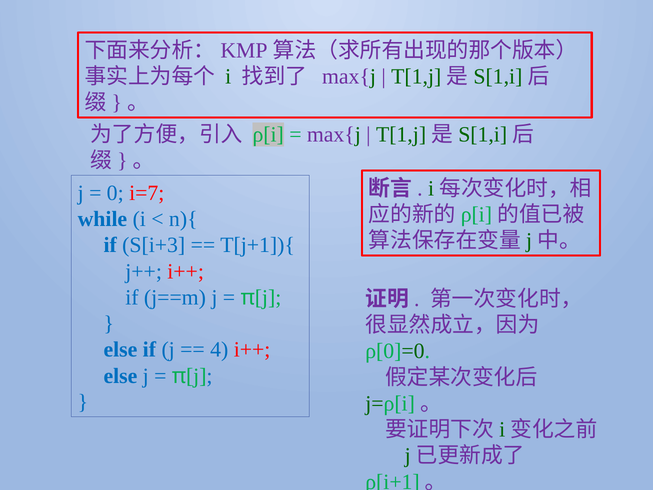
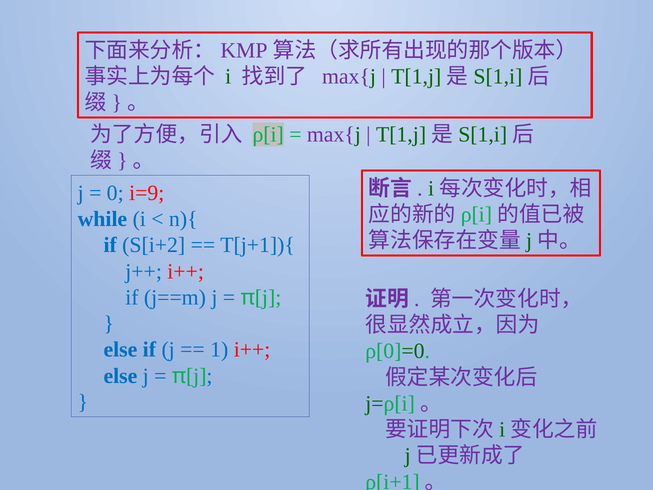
i=7: i=7 -> i=9
S[i+3: S[i+3 -> S[i+2
4: 4 -> 1
